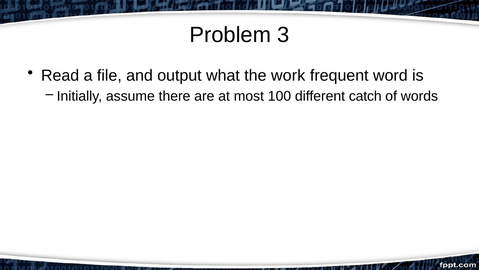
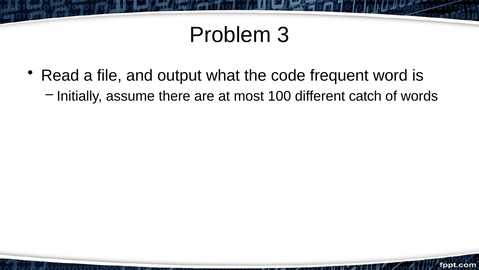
work: work -> code
